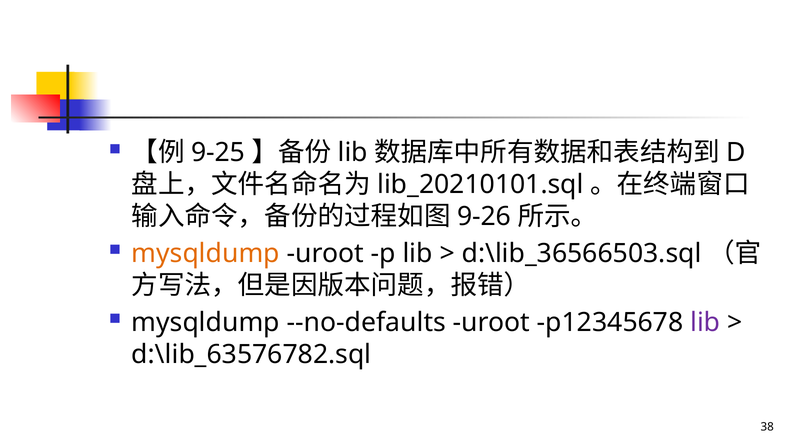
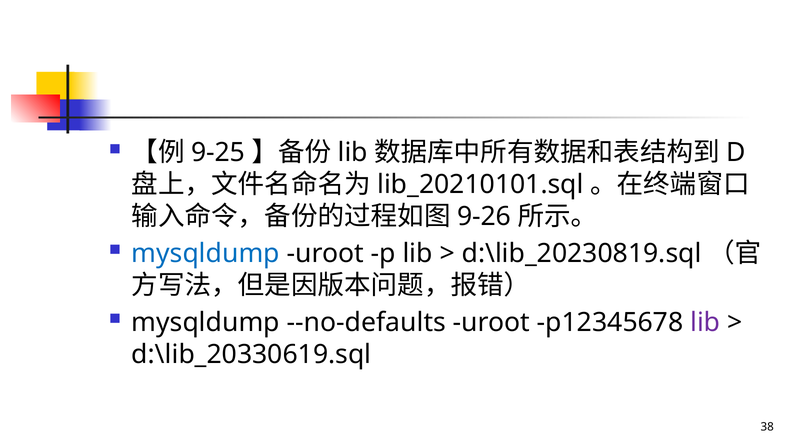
mysqldump at (206, 254) colour: orange -> blue
d:\lib_36566503.sql: d:\lib_36566503.sql -> d:\lib_20230819.sql
d:\lib_63576782.sql: d:\lib_63576782.sql -> d:\lib_20330619.sql
